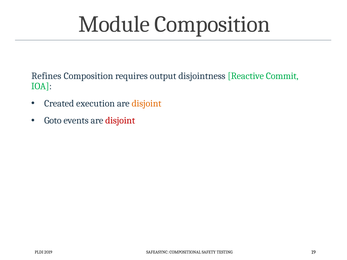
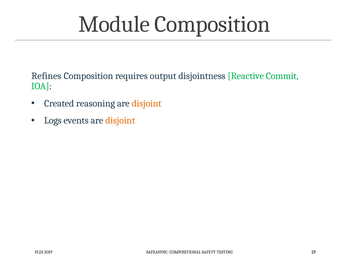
execution: execution -> reasoning
Goto: Goto -> Logs
disjoint at (120, 121) colour: red -> orange
